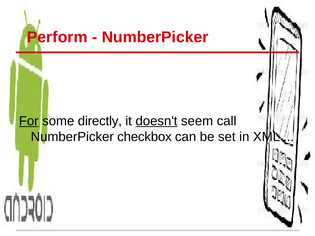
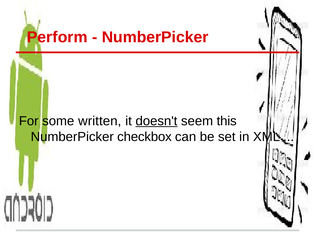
For underline: present -> none
directly: directly -> written
call: call -> this
